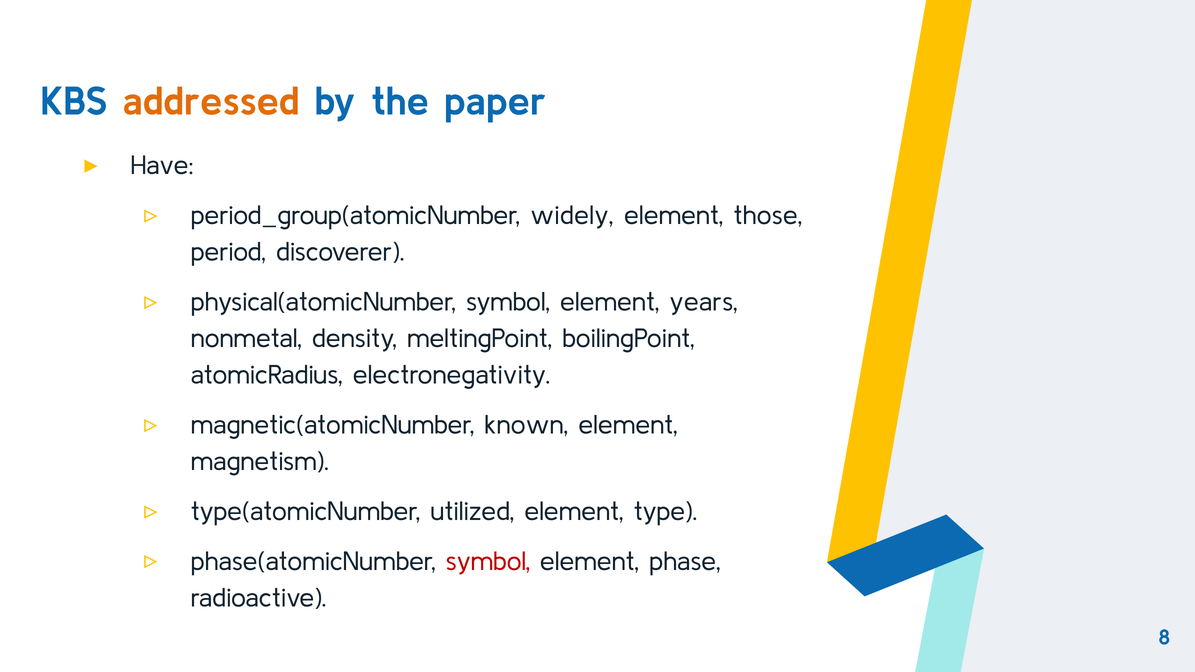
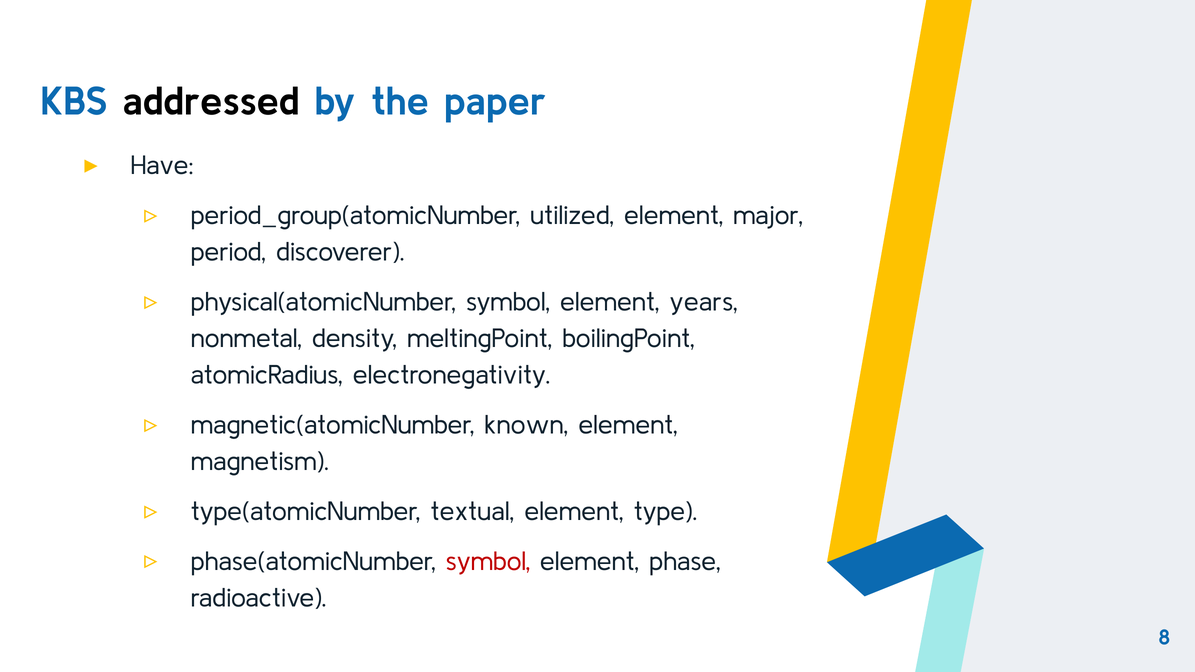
addressed colour: orange -> black
widely: widely -> utilized
those: those -> major
utilized: utilized -> textual
